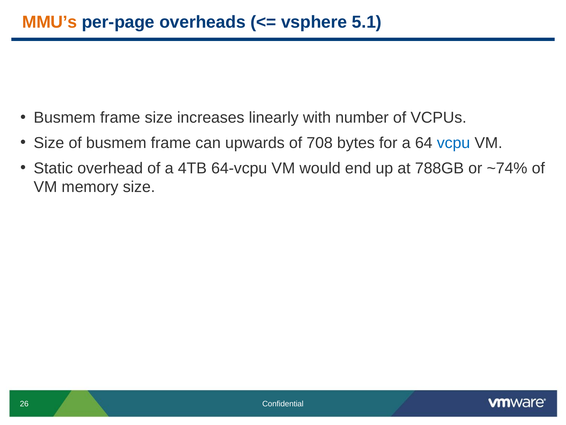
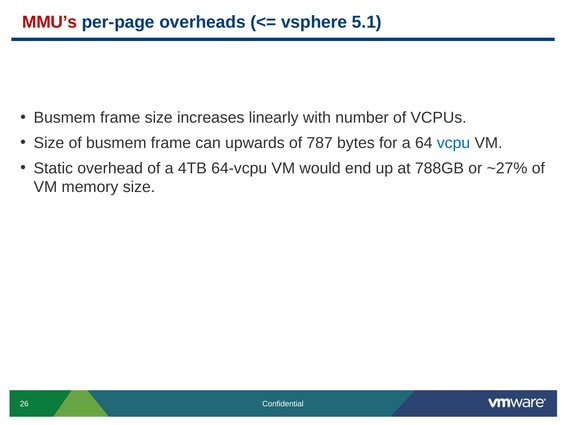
MMU’s colour: orange -> red
708: 708 -> 787
~74%: ~74% -> ~27%
